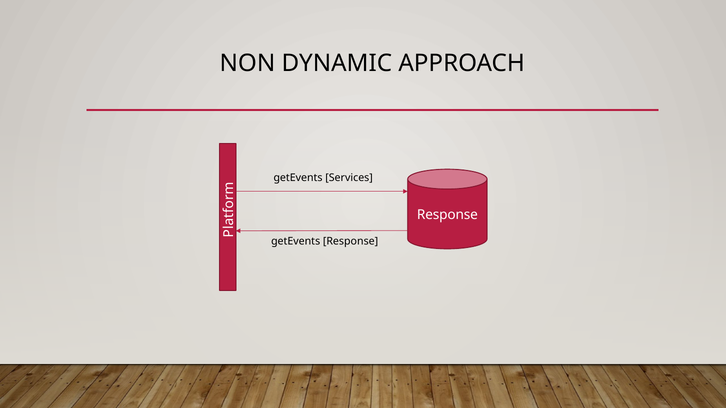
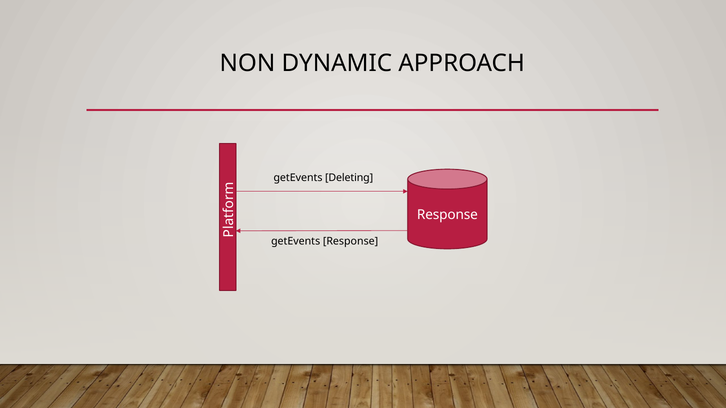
Services: Services -> Deleting
